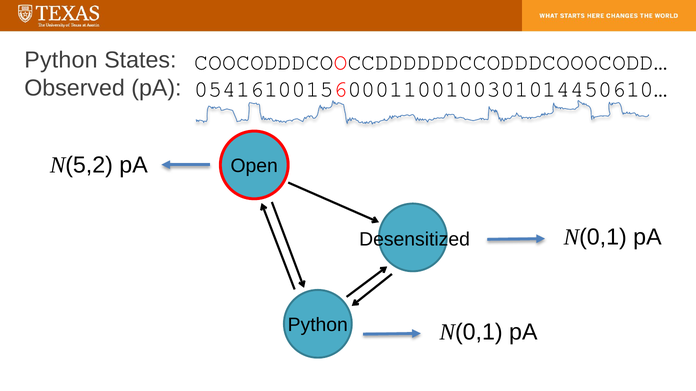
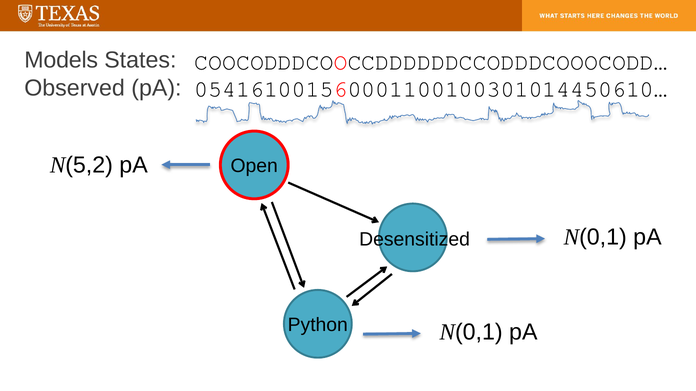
Python at (61, 60): Python -> Models
